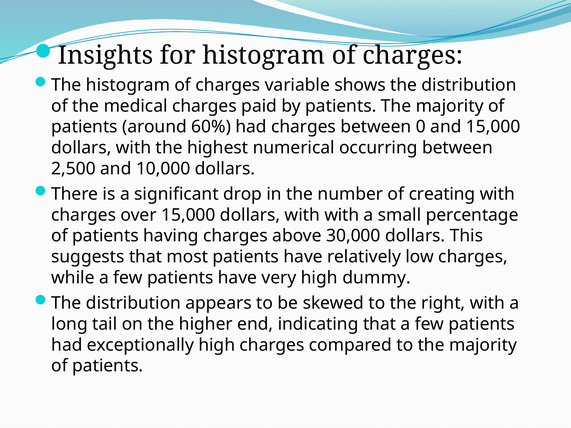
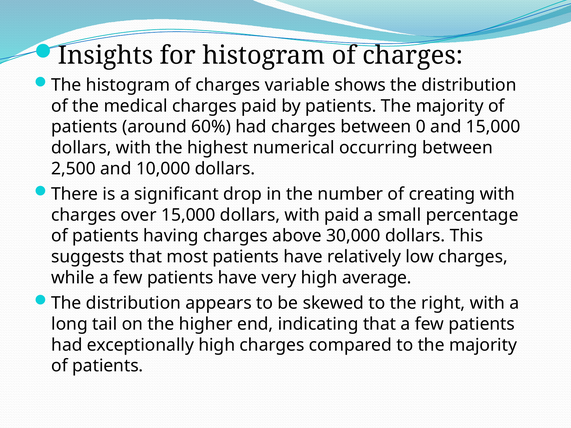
with with: with -> paid
dummy: dummy -> average
